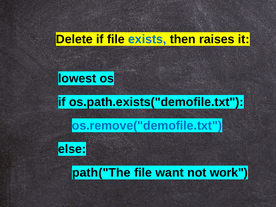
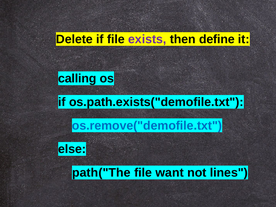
exists colour: blue -> purple
raises: raises -> define
lowest: lowest -> calling
work: work -> lines
